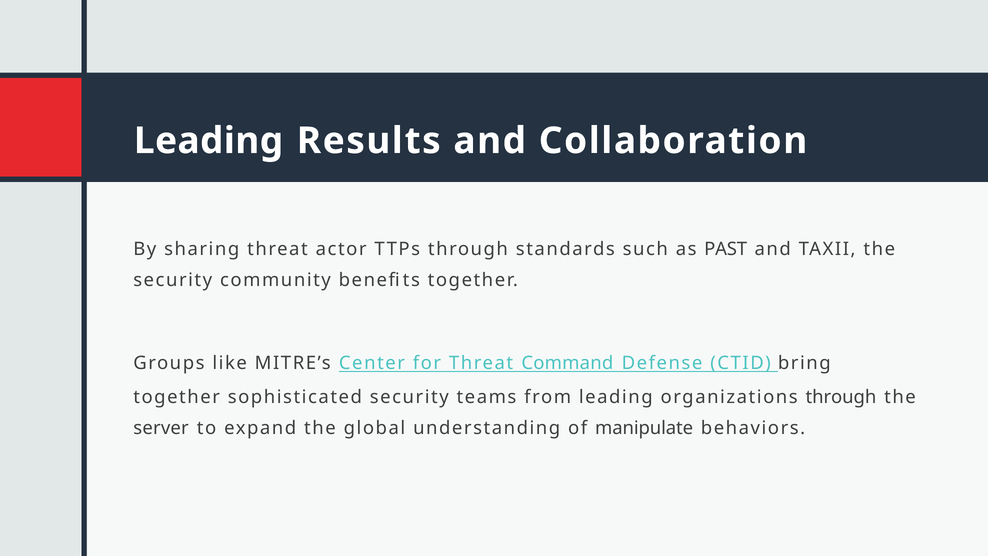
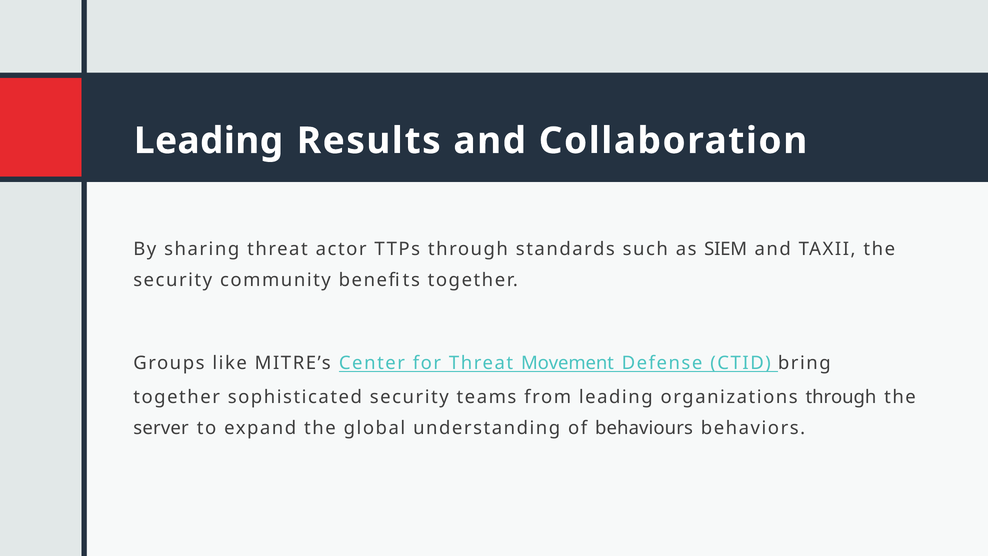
PAST: PAST -> SIEM
Command: Command -> Movement
manipulate: manipulate -> behaviours
